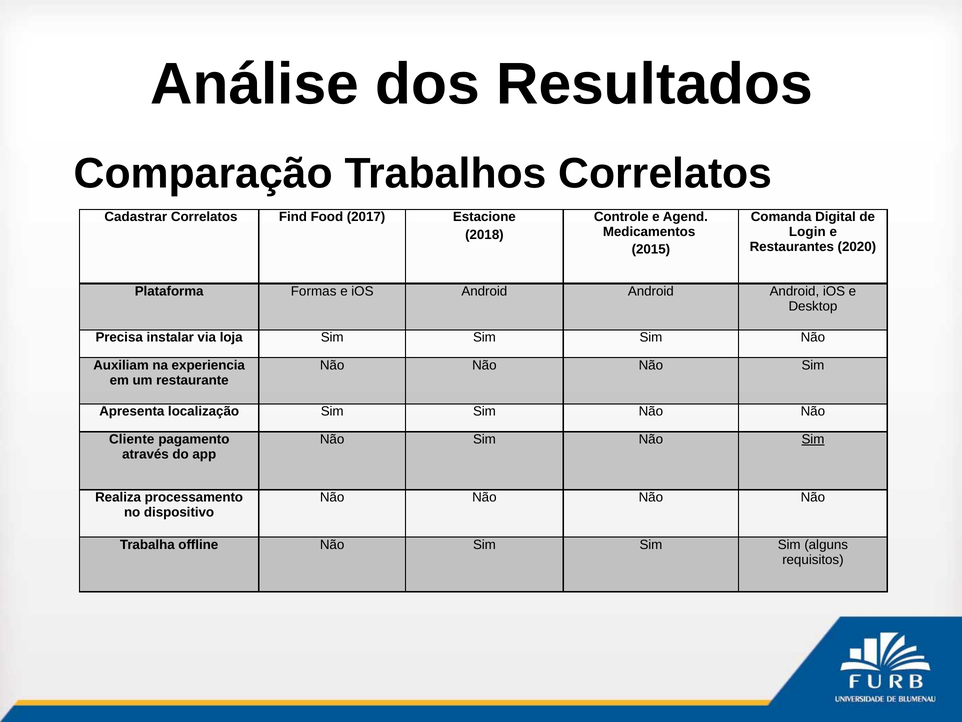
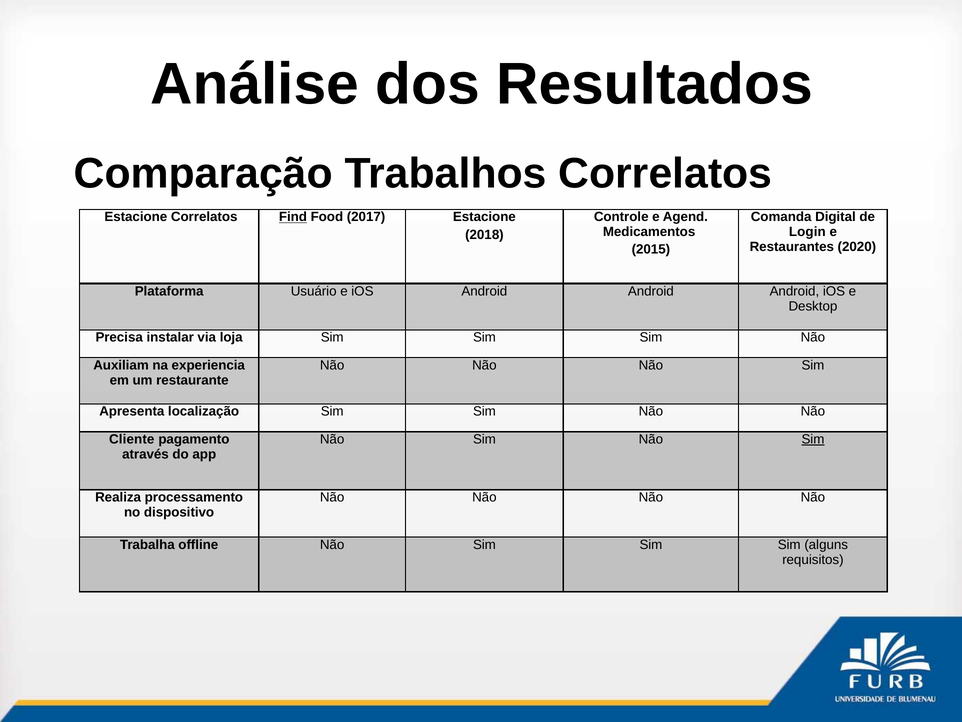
Cadastrar at (136, 217): Cadastrar -> Estacione
Find underline: none -> present
Formas: Formas -> Usuário
